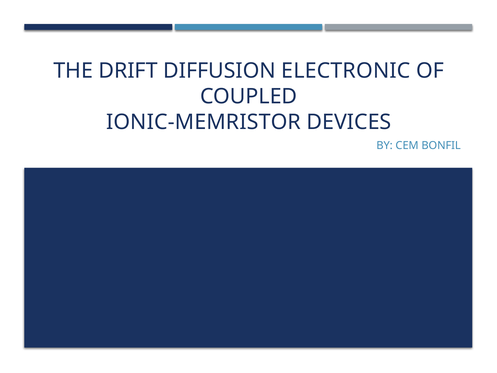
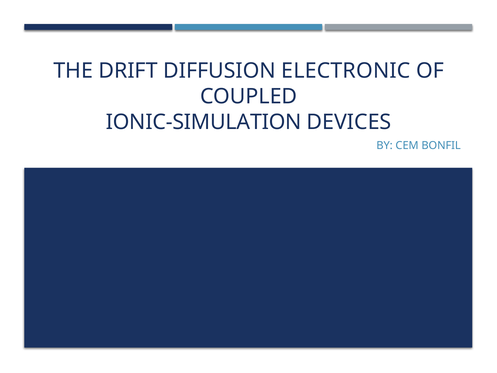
IONIC-MEMRISTOR: IONIC-MEMRISTOR -> IONIC-SIMULATION
